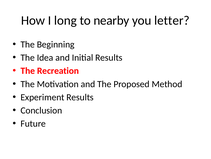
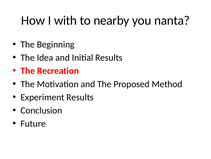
long: long -> with
letter: letter -> nanta
